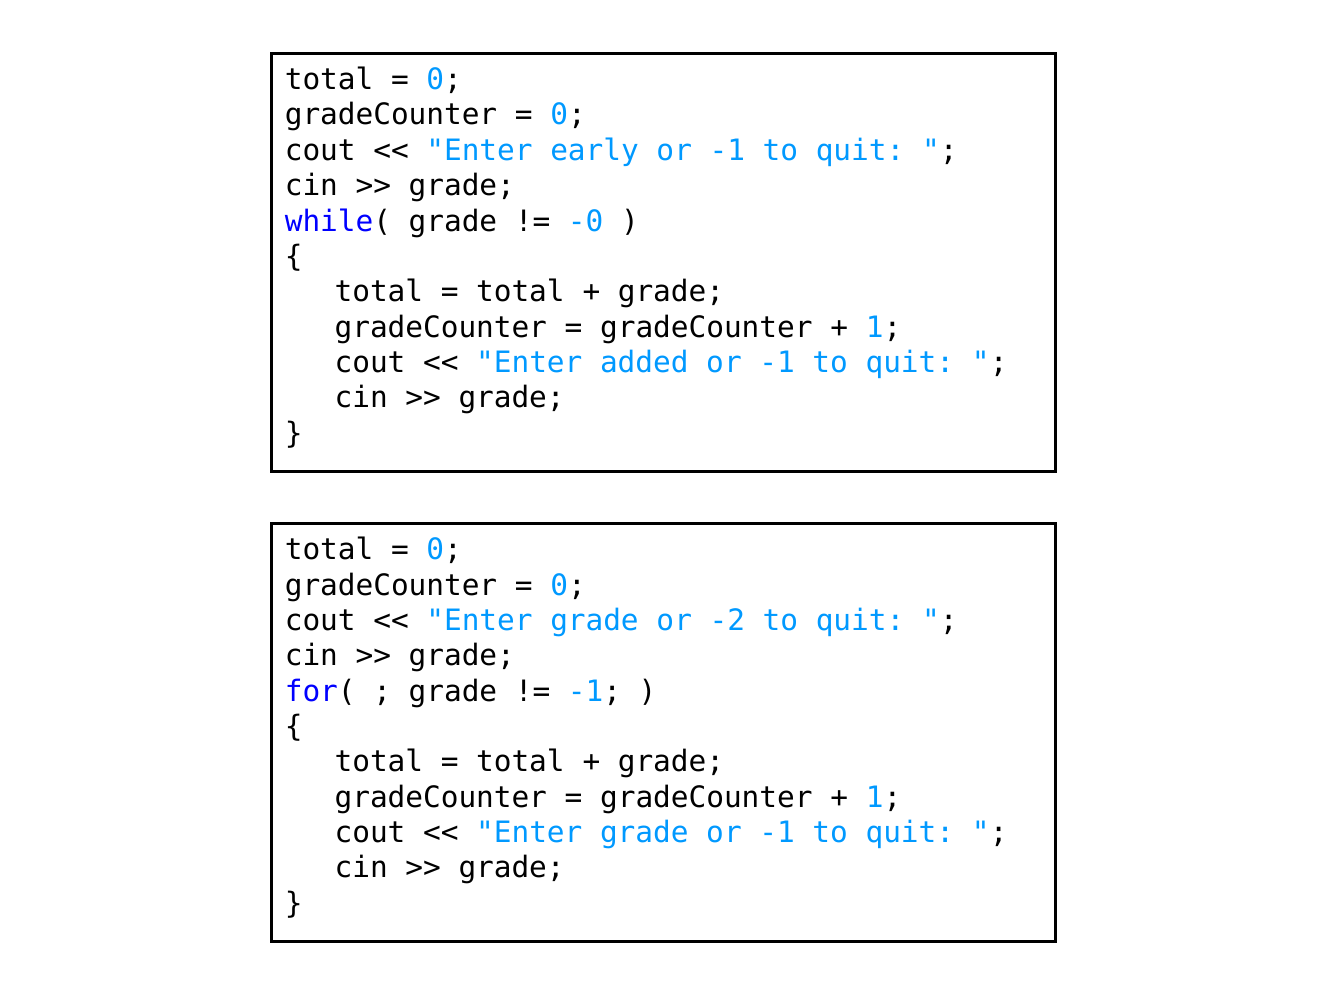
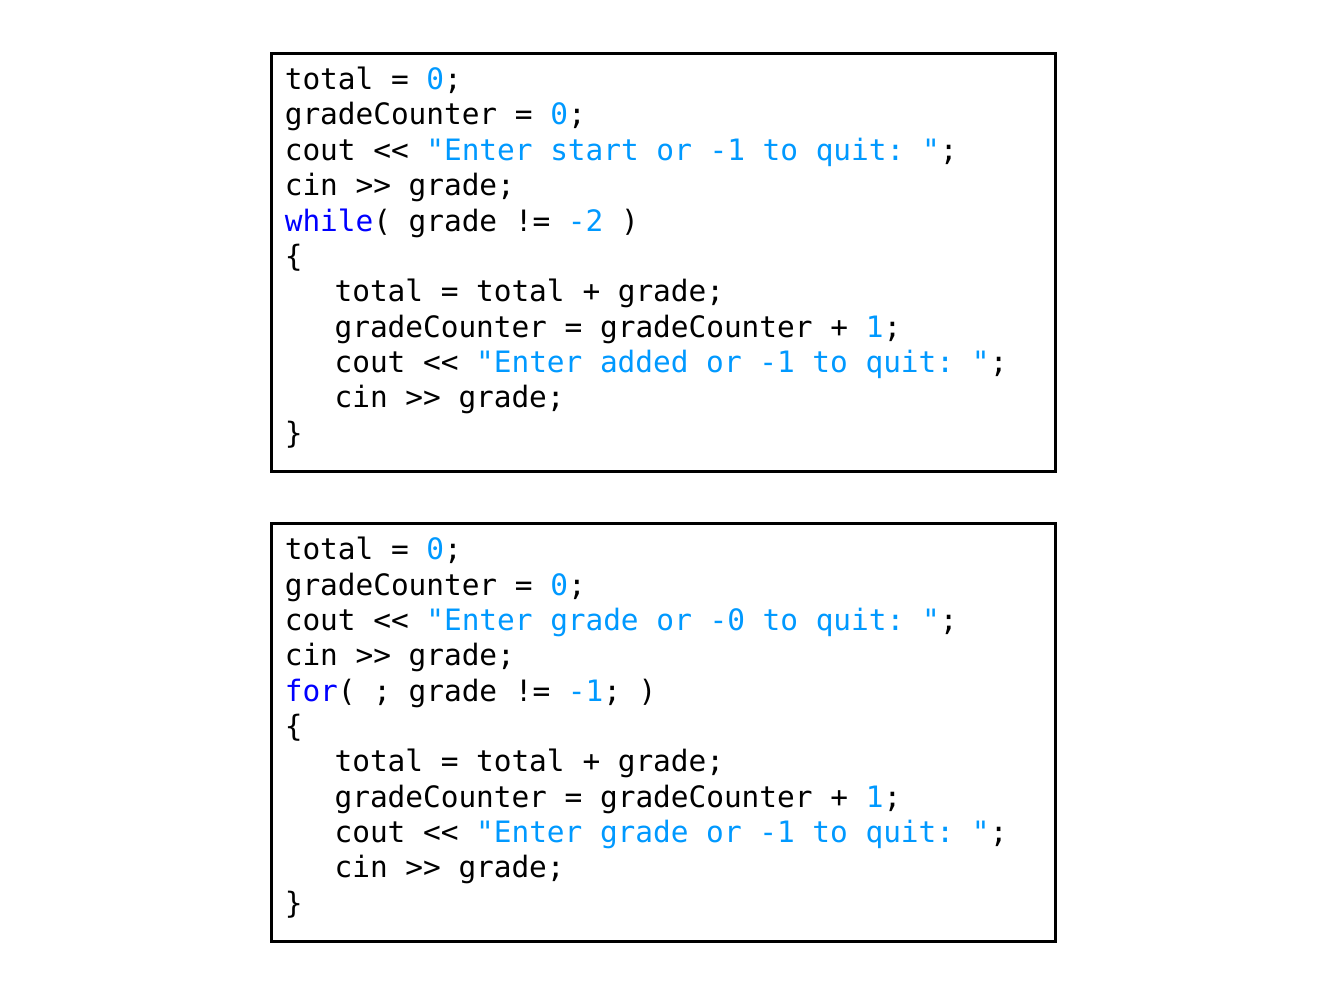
early: early -> start
-0: -0 -> -2
-2: -2 -> -0
